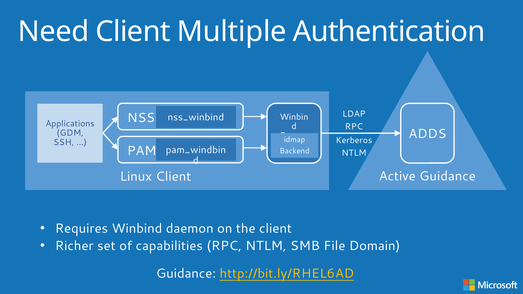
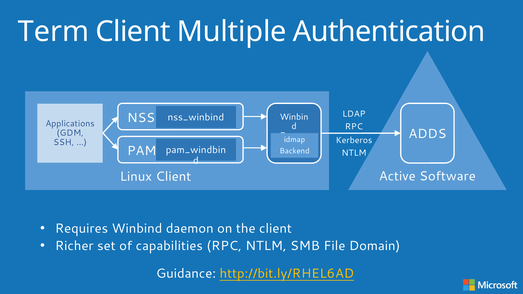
Need: Need -> Term
Active Guidance: Guidance -> Software
